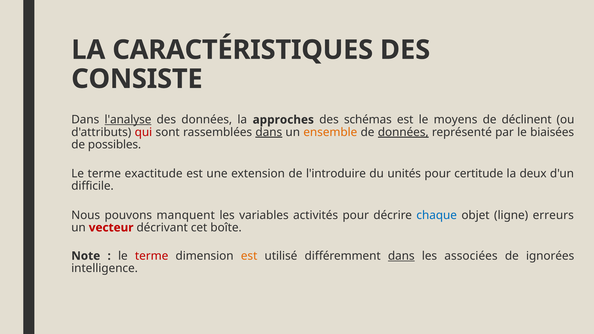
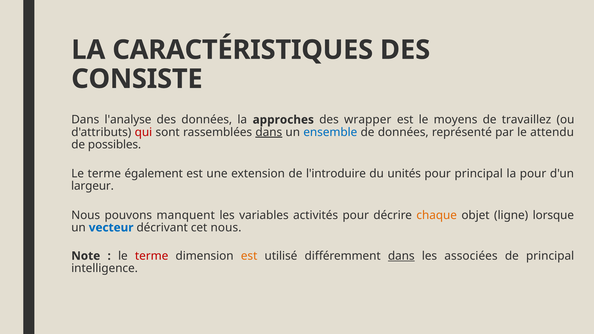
l'analyse underline: present -> none
schémas: schémas -> wrapper
déclinent: déclinent -> travaillez
ensemble colour: orange -> blue
données at (403, 132) underline: present -> none
biaisées: biaisées -> attendu
exactitude: exactitude -> également
pour certitude: certitude -> principal
la deux: deux -> pour
difficile: difficile -> largeur
chaque colour: blue -> orange
erreurs: erreurs -> lorsque
vecteur colour: red -> blue
cet boîte: boîte -> nous
de ignorées: ignorées -> principal
